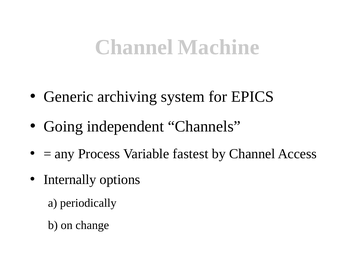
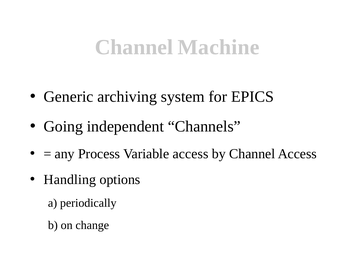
Variable fastest: fastest -> access
Internally: Internally -> Handling
